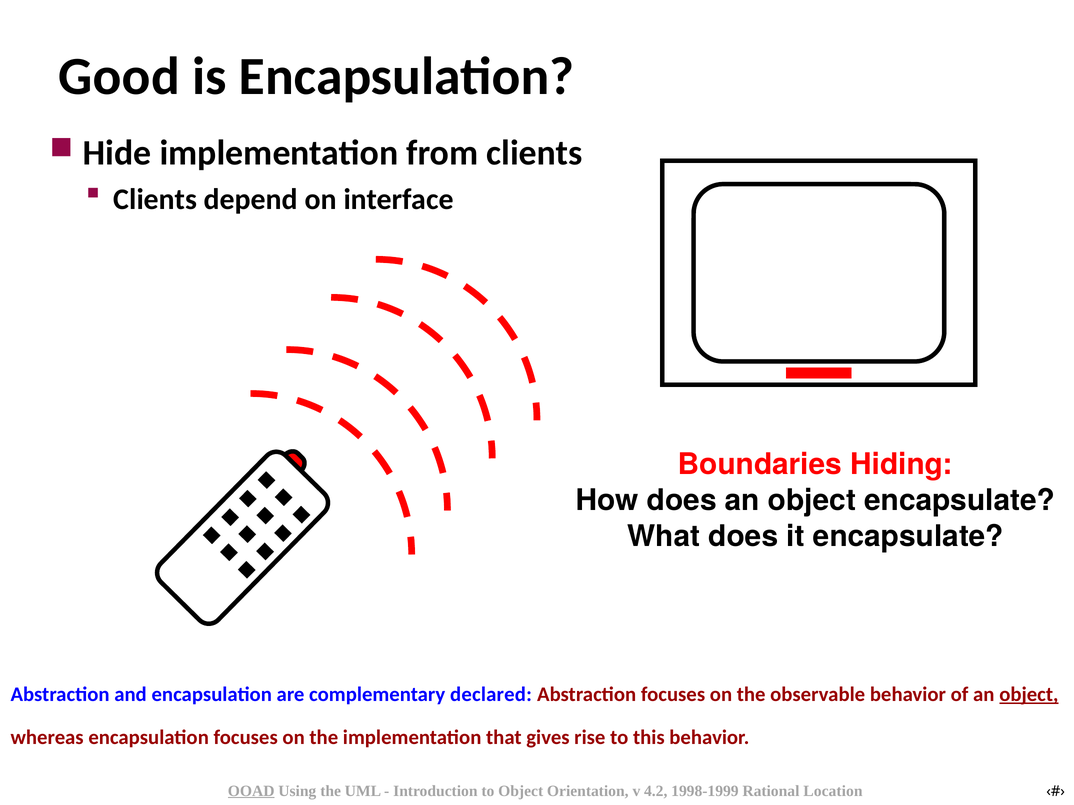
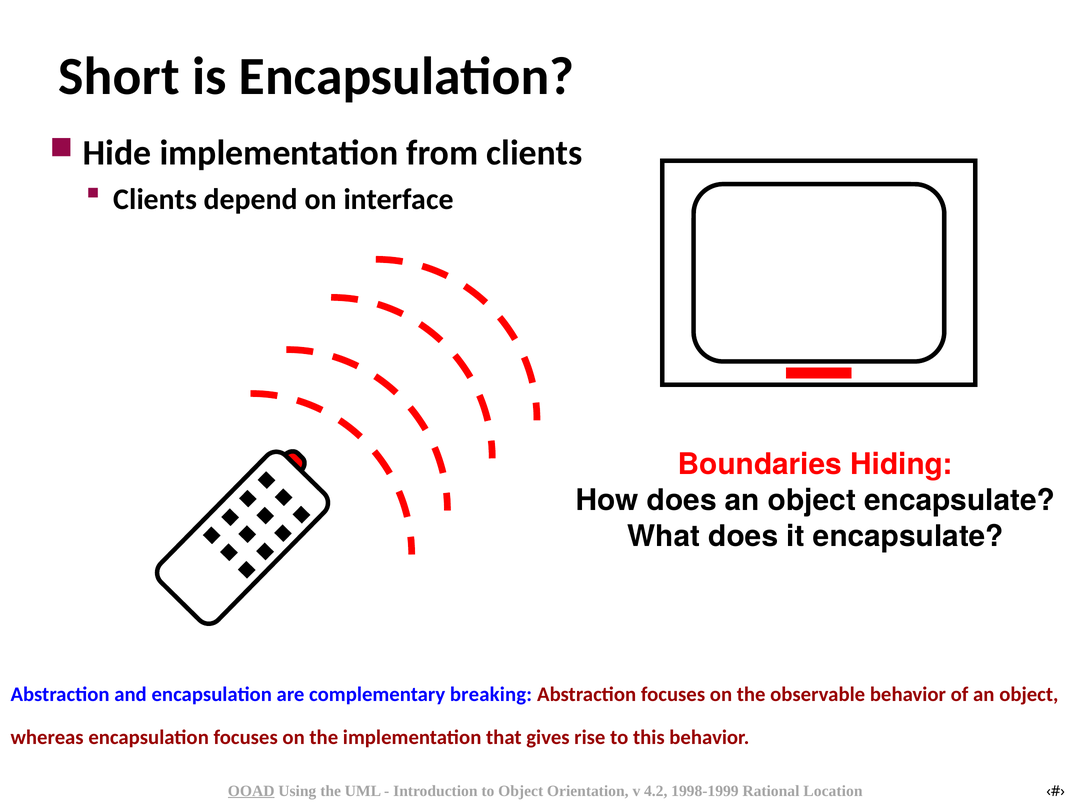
Good: Good -> Short
declared: declared -> breaking
object at (1029, 695) underline: present -> none
